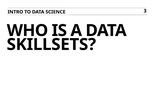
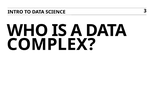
SKILLSETS: SKILLSETS -> COMPLEX
